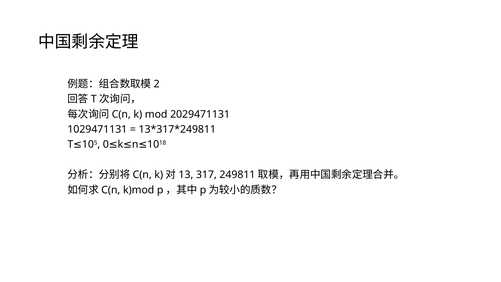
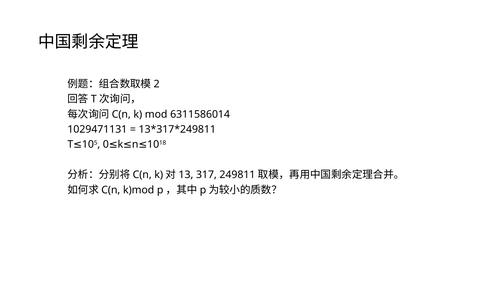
2029471131: 2029471131 -> 6311586014
